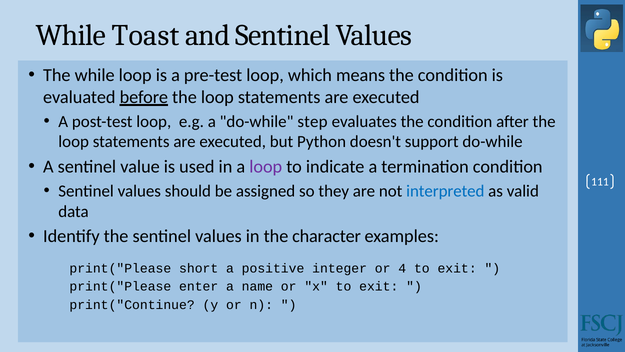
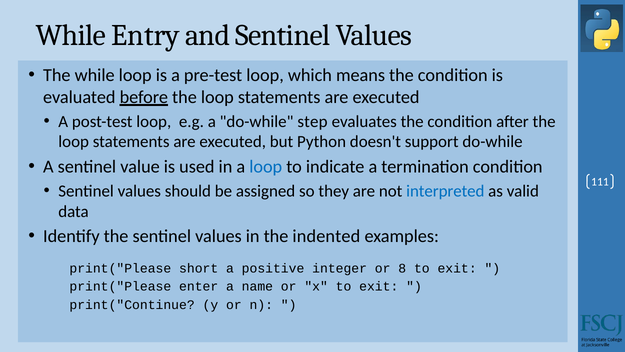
Toast: Toast -> Entry
loop at (266, 166) colour: purple -> blue
character: character -> indented
4: 4 -> 8
